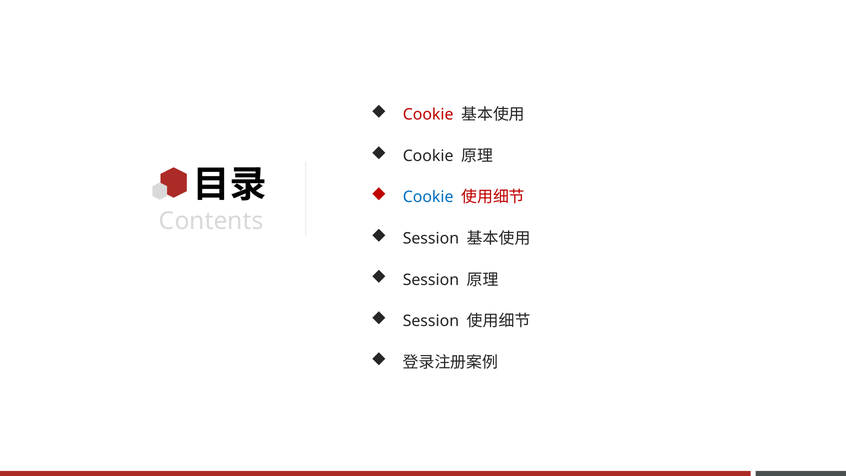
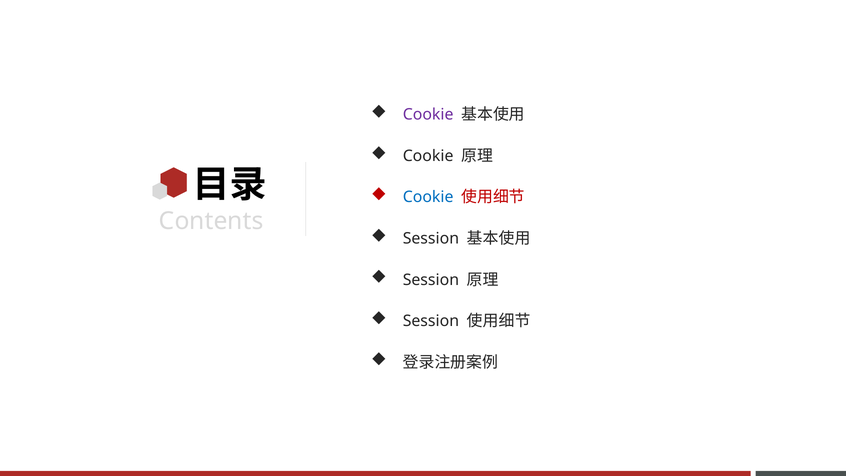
Cookie at (428, 115) colour: red -> purple
